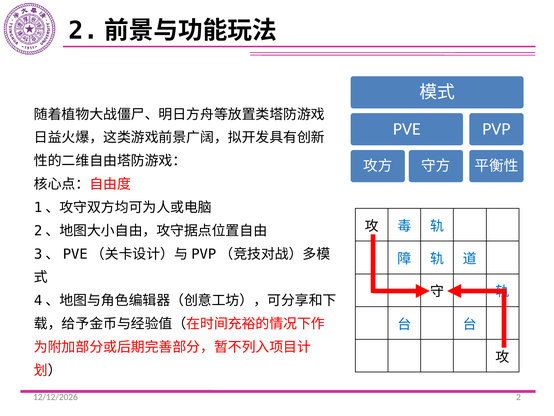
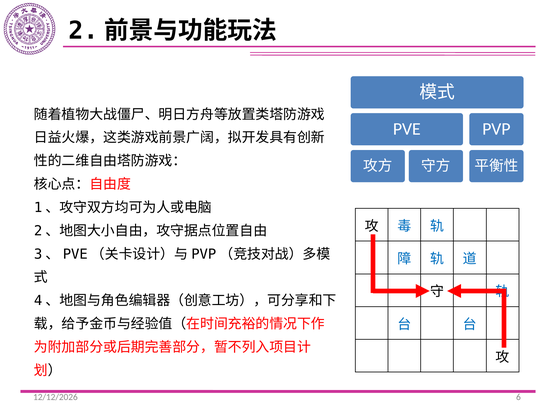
2: 2 -> 6
